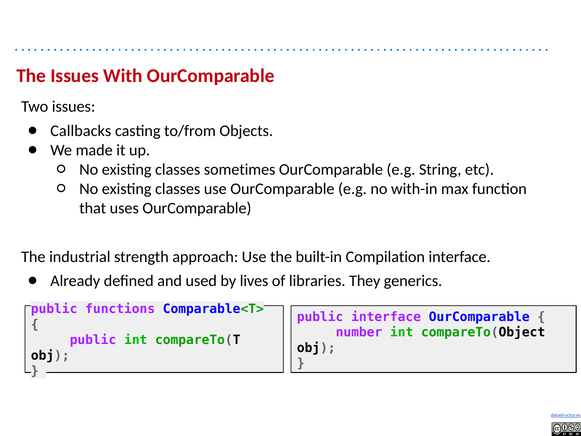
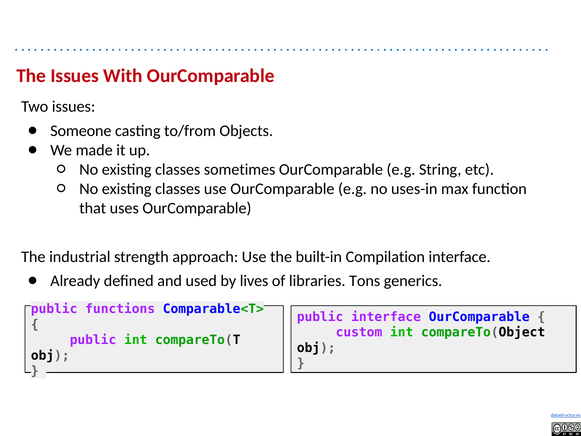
Callbacks: Callbacks -> Someone
with-in: with-in -> uses-in
They: They -> Tons
number: number -> custom
